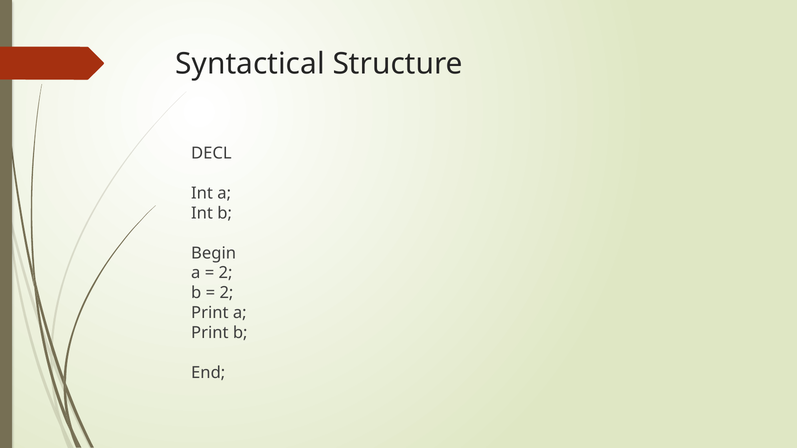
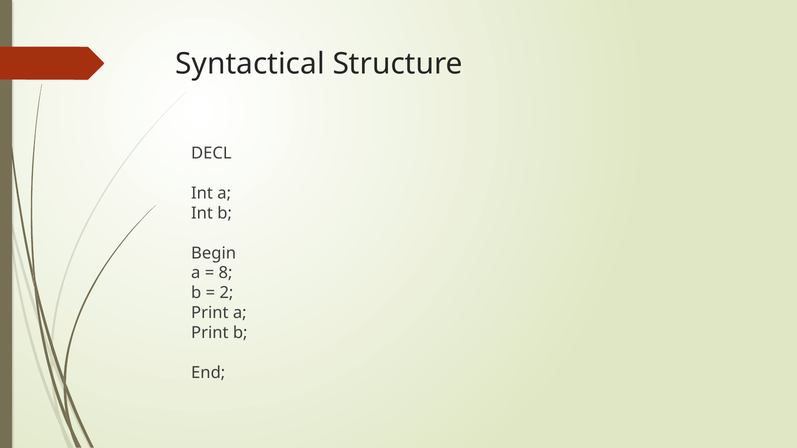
2 at (226, 273): 2 -> 8
